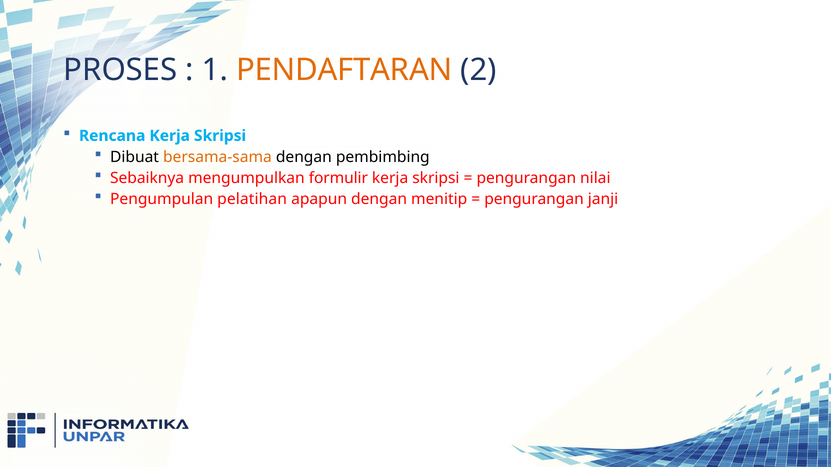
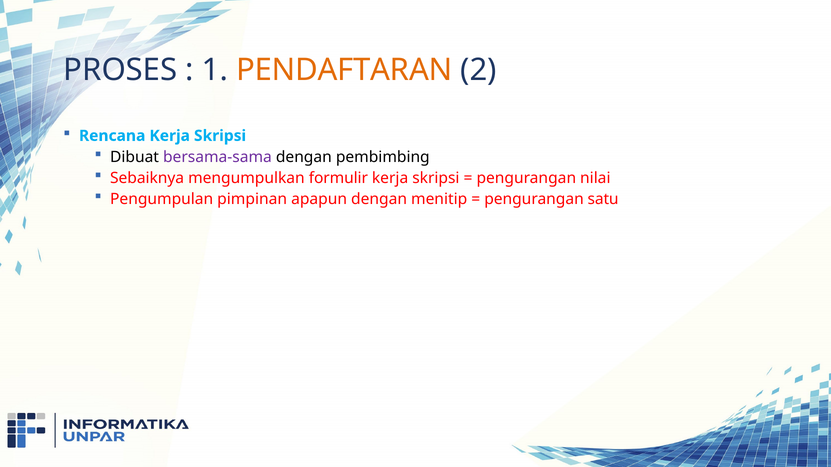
bersama-sama colour: orange -> purple
pelatihan: pelatihan -> pimpinan
janji: janji -> satu
